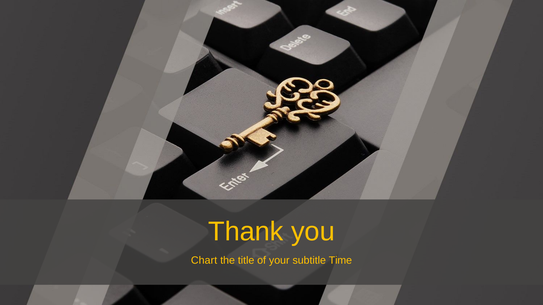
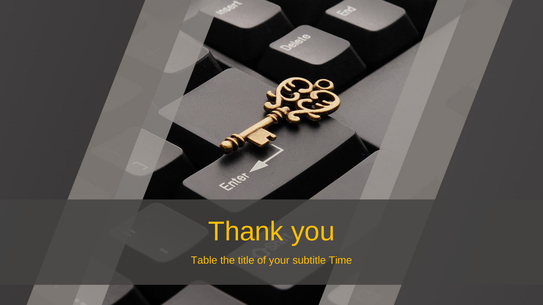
Chart: Chart -> Table
